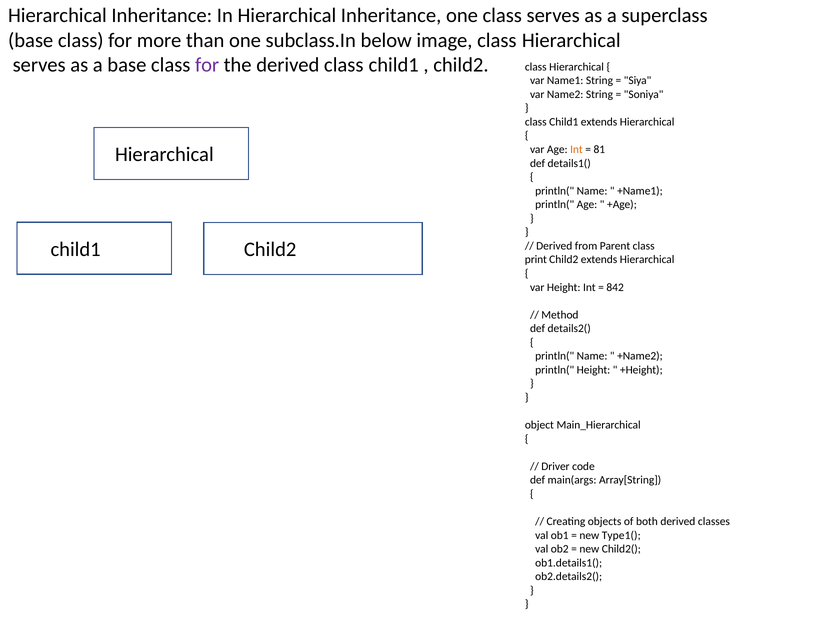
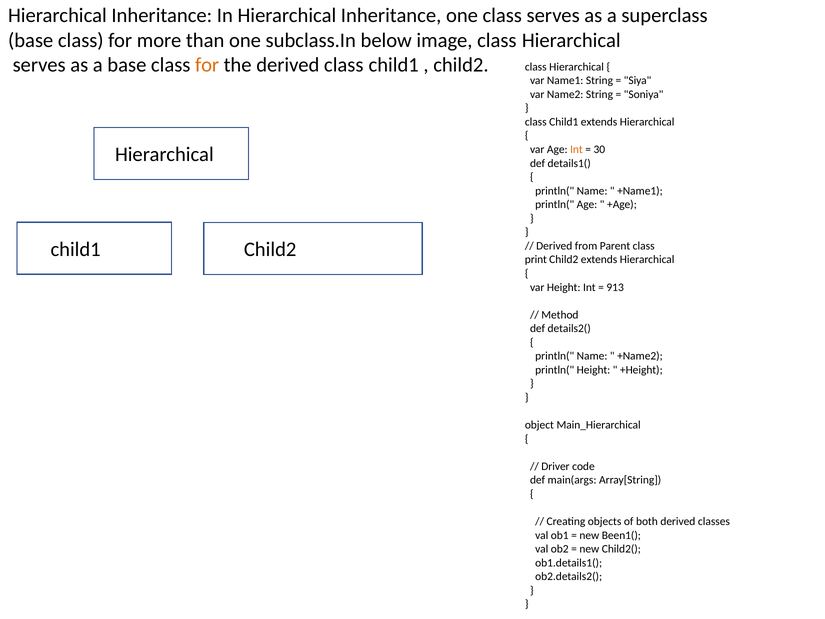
for at (207, 65) colour: purple -> orange
81: 81 -> 30
842: 842 -> 913
Type1(: Type1( -> Been1(
